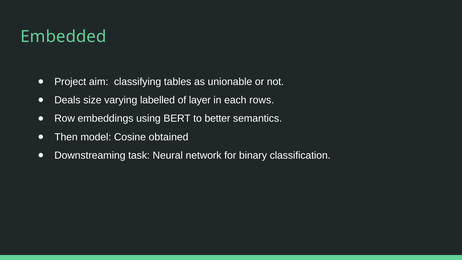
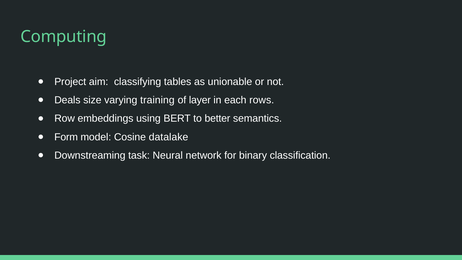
Embedded: Embedded -> Computing
labelled: labelled -> training
Then: Then -> Form
obtained: obtained -> datalake
